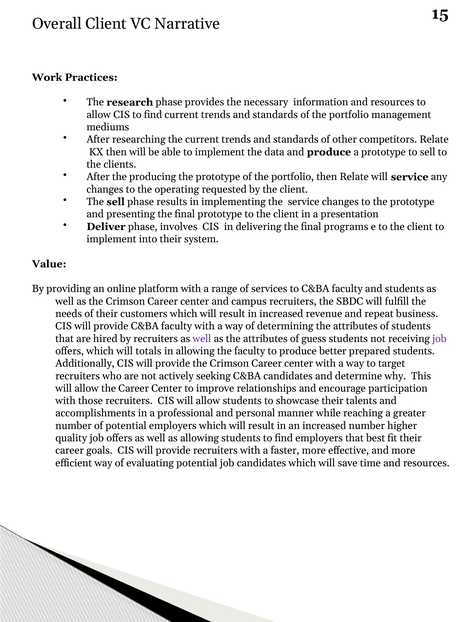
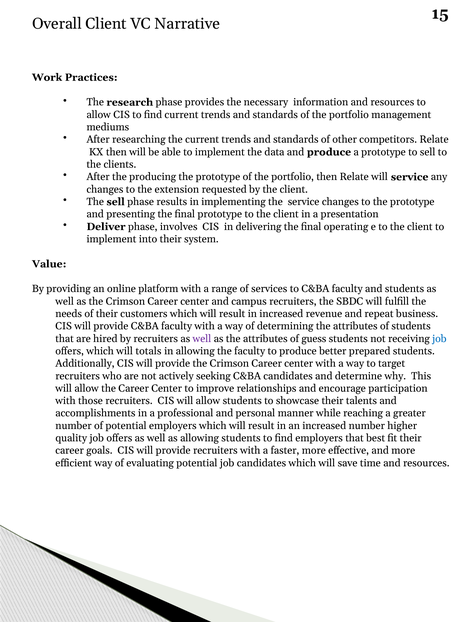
operating: operating -> extension
programs: programs -> operating
job at (439, 339) colour: purple -> blue
